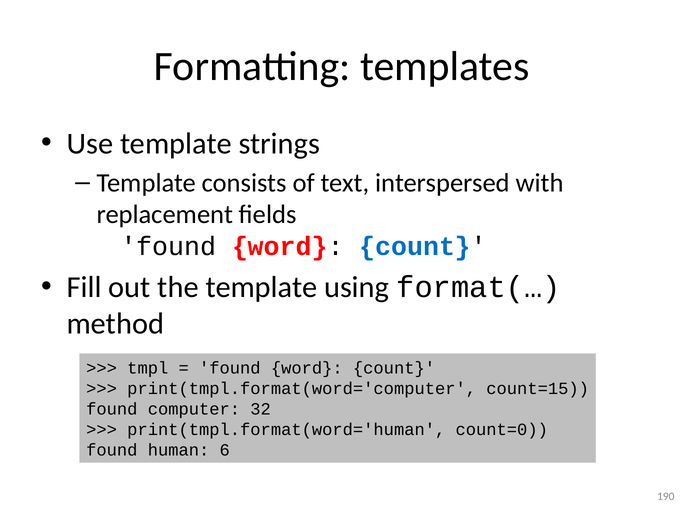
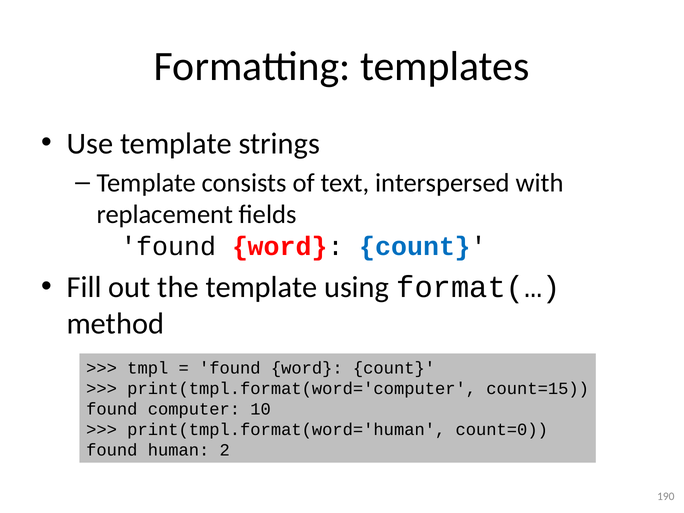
32: 32 -> 10
6: 6 -> 2
